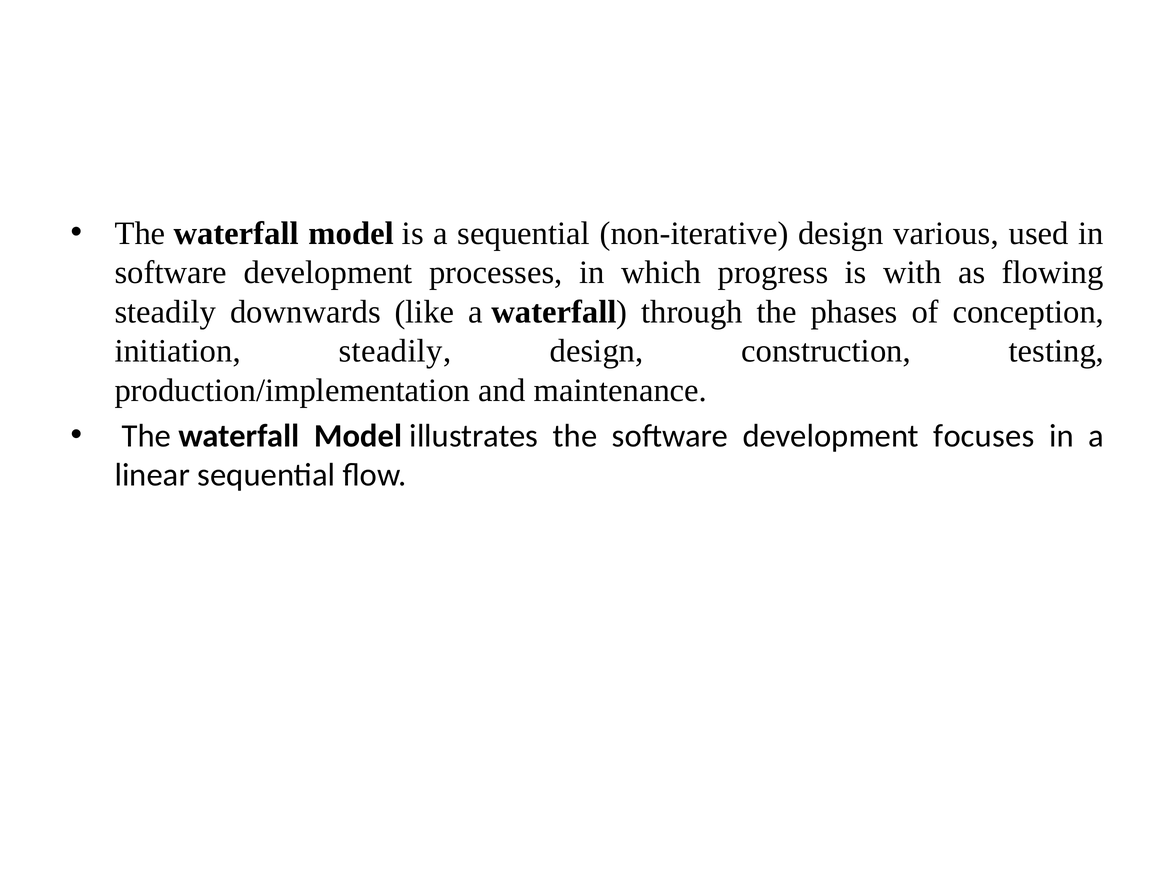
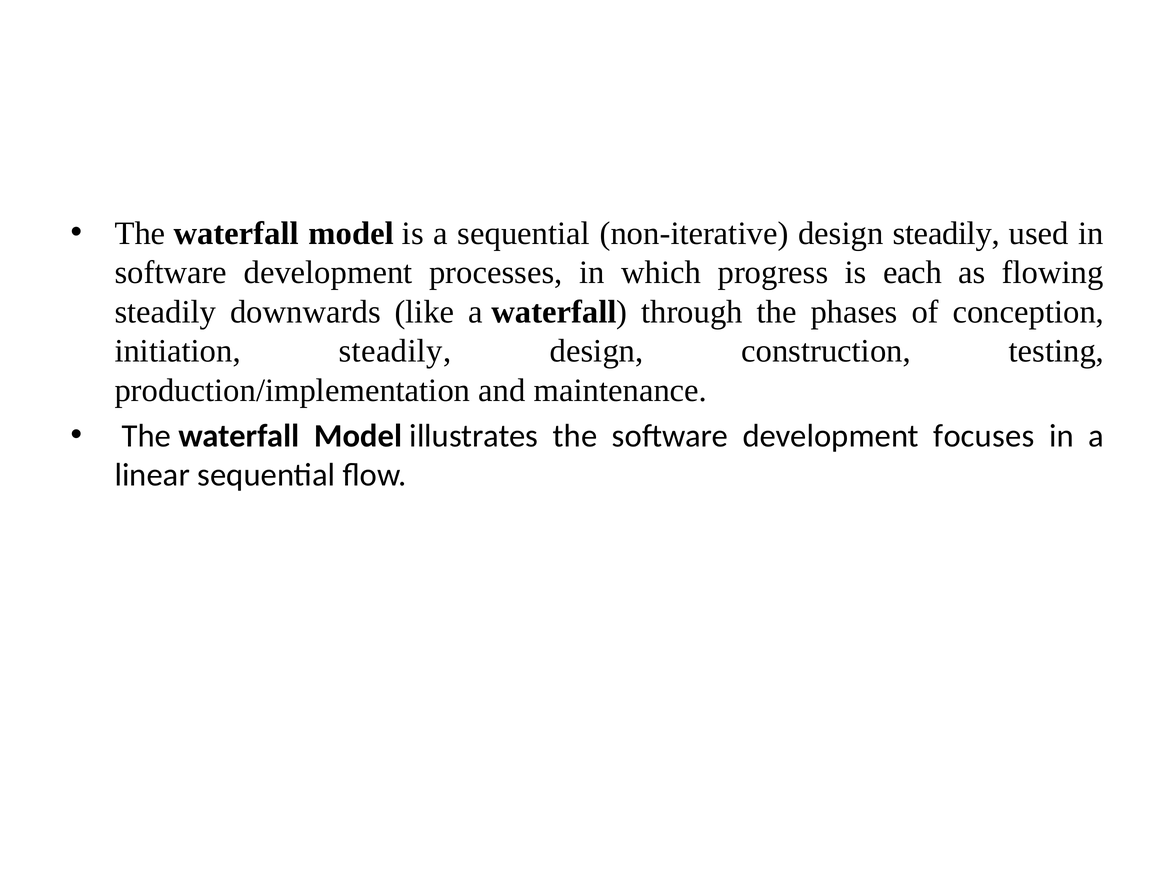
design various: various -> steadily
with: with -> each
